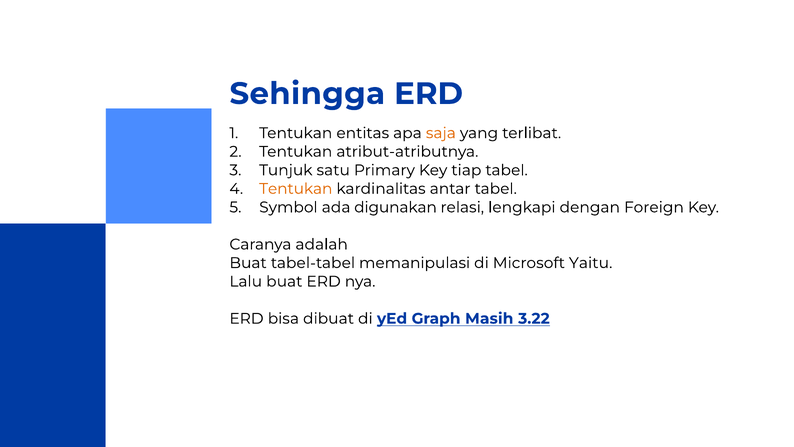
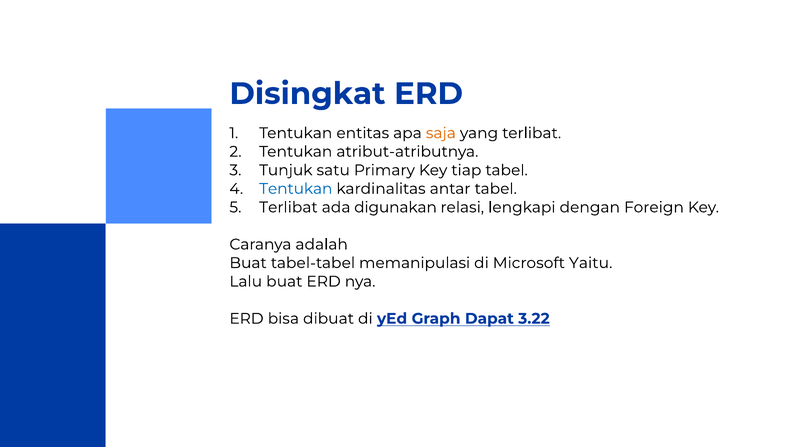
Sehingga: Sehingga -> Disingkat
Tentukan at (296, 189) colour: orange -> blue
Symbol at (288, 207): Symbol -> Terlibat
Masih: Masih -> Dapat
